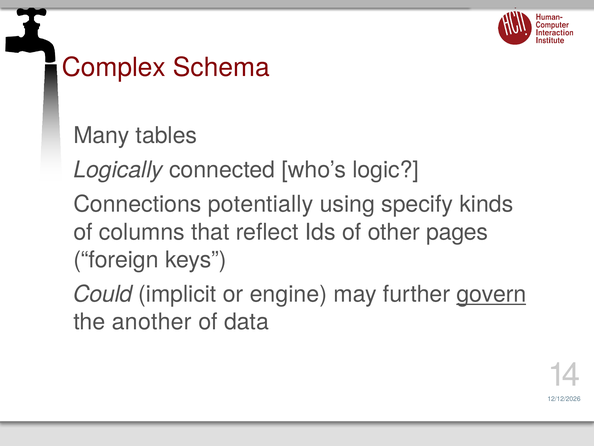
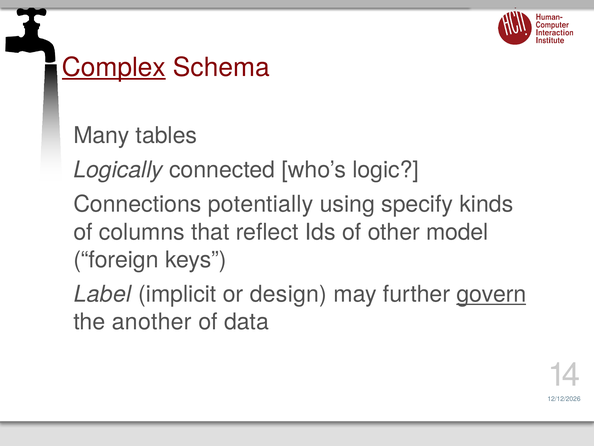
Complex underline: none -> present
pages: pages -> model
Could: Could -> Label
engine: engine -> design
